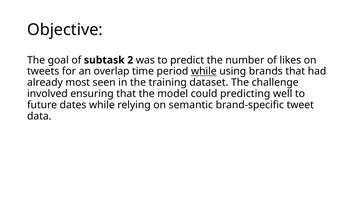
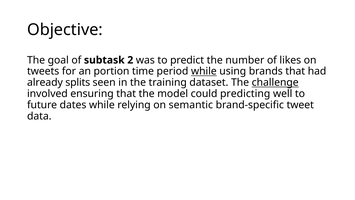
overlap: overlap -> portion
most: most -> splits
challenge underline: none -> present
